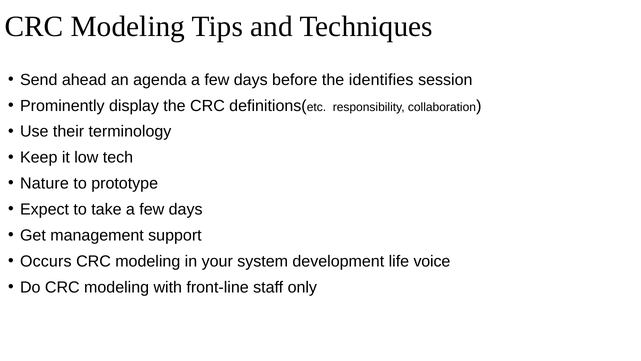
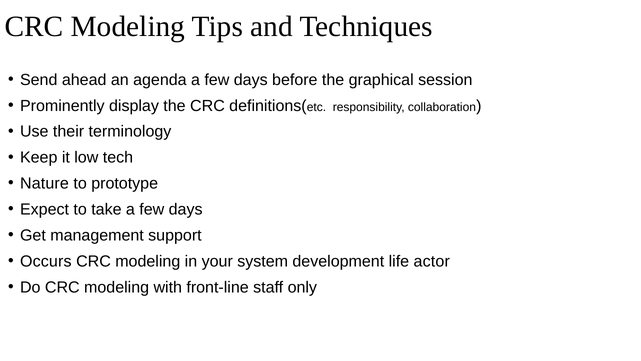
identifies: identifies -> graphical
voice: voice -> actor
